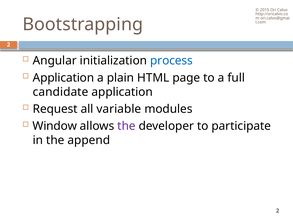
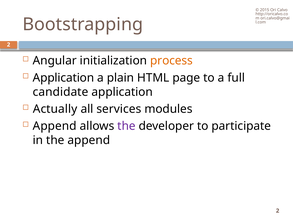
process colour: blue -> orange
Request: Request -> Actually
variable: variable -> services
Window at (55, 126): Window -> Append
